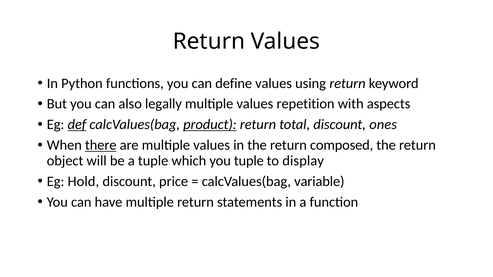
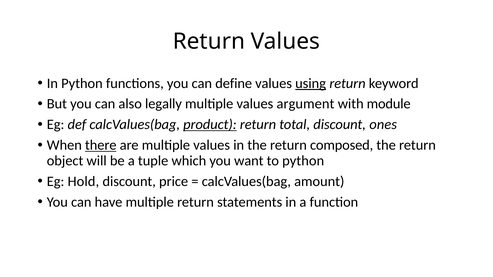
using underline: none -> present
repetition: repetition -> argument
aspects: aspects -> module
def underline: present -> none
you tuple: tuple -> want
to display: display -> python
variable: variable -> amount
